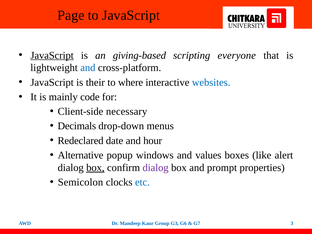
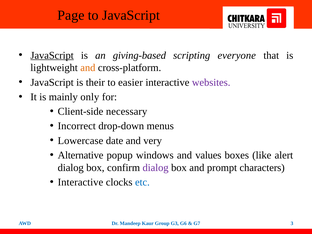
and at (88, 68) colour: blue -> orange
where: where -> easier
websites colour: blue -> purple
code: code -> only
Decimals: Decimals -> Incorrect
Redeclared: Redeclared -> Lowercase
hour: hour -> very
box at (95, 168) underline: present -> none
properties: properties -> characters
Semicolon at (80, 182): Semicolon -> Interactive
